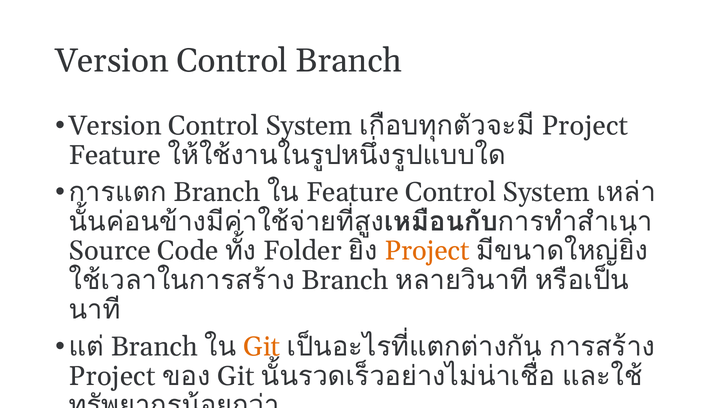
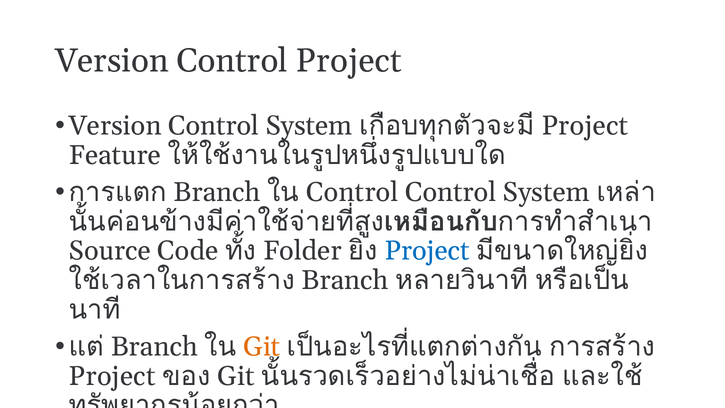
Control Branch: Branch -> Project
Feature at (352, 192): Feature -> Control
Project at (427, 251) colour: orange -> blue
